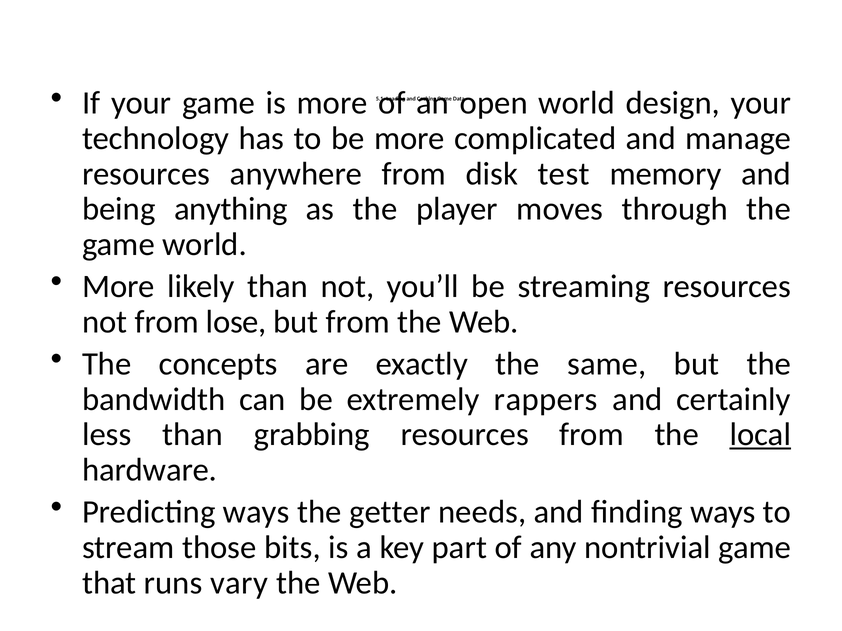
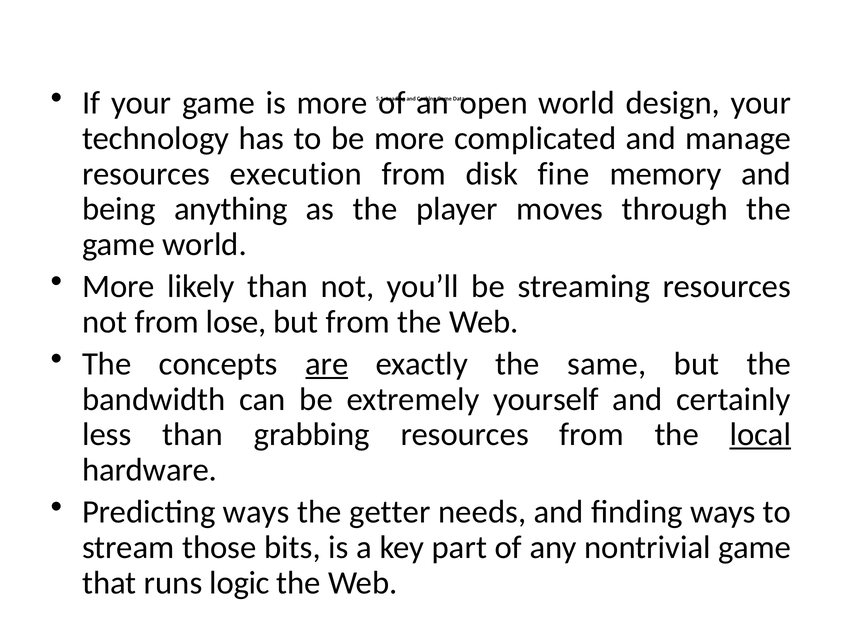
anywhere: anywhere -> execution
test: test -> fine
are underline: none -> present
rappers: rappers -> yourself
vary: vary -> logic
